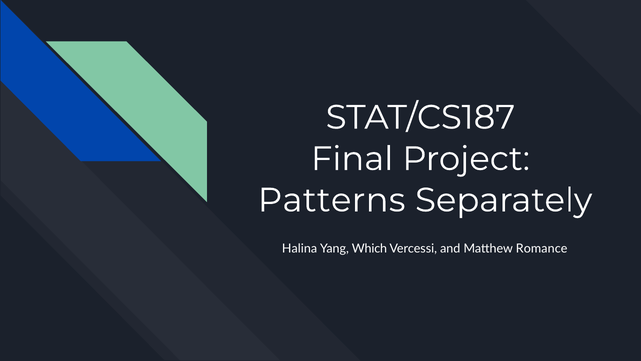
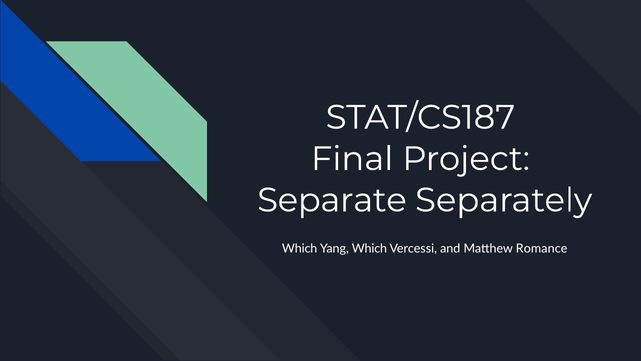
Patterns: Patterns -> Separate
Halina at (300, 248): Halina -> Which
